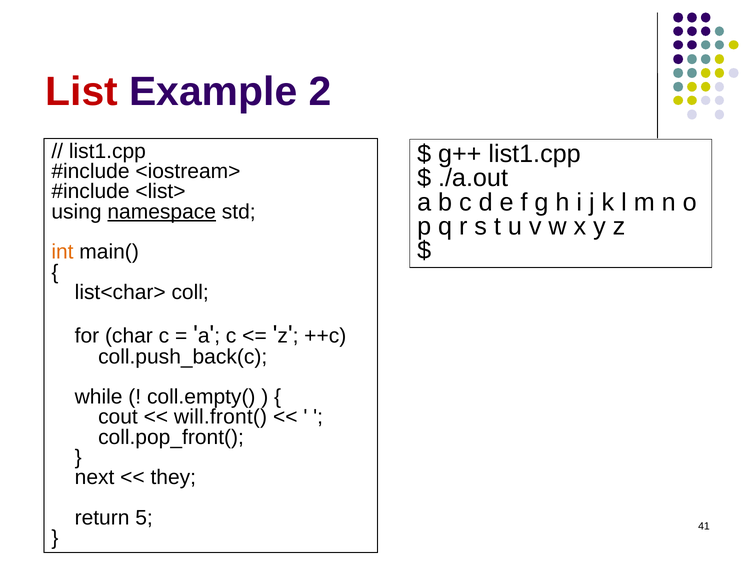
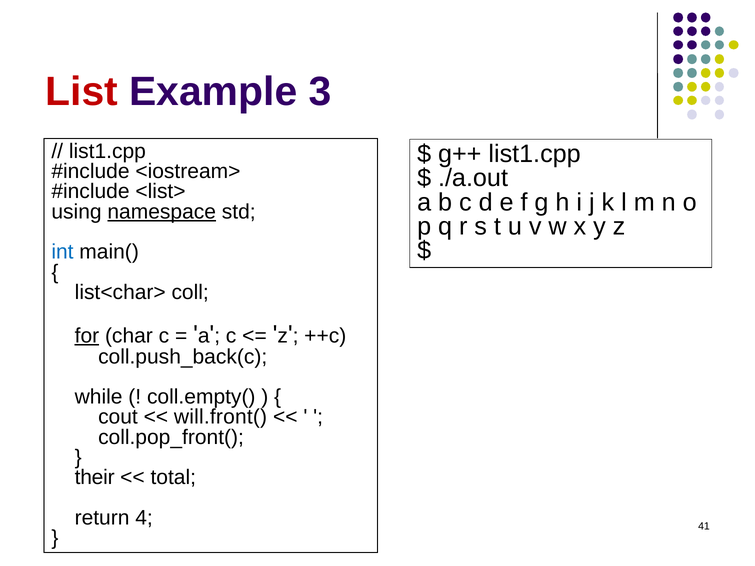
2: 2 -> 3
int colour: orange -> blue
for underline: none -> present
next: next -> their
they: they -> total
5: 5 -> 4
